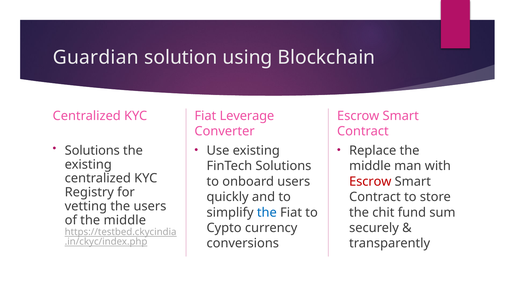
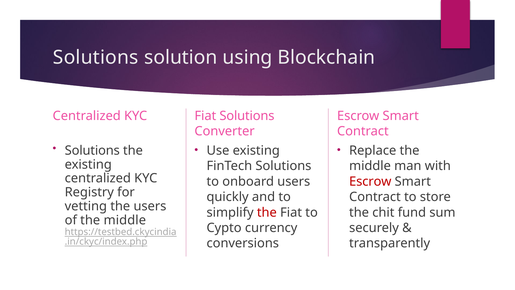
Guardian at (96, 57): Guardian -> Solutions
Fiat Leverage: Leverage -> Solutions
the at (267, 212) colour: blue -> red
